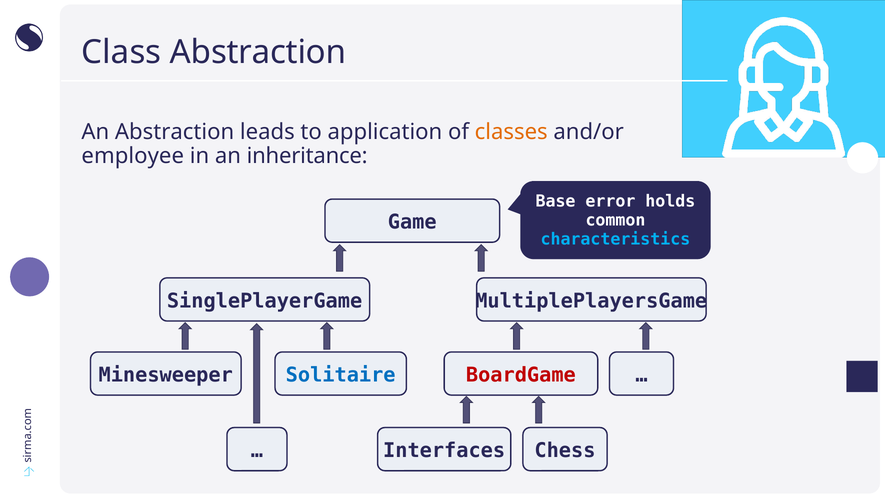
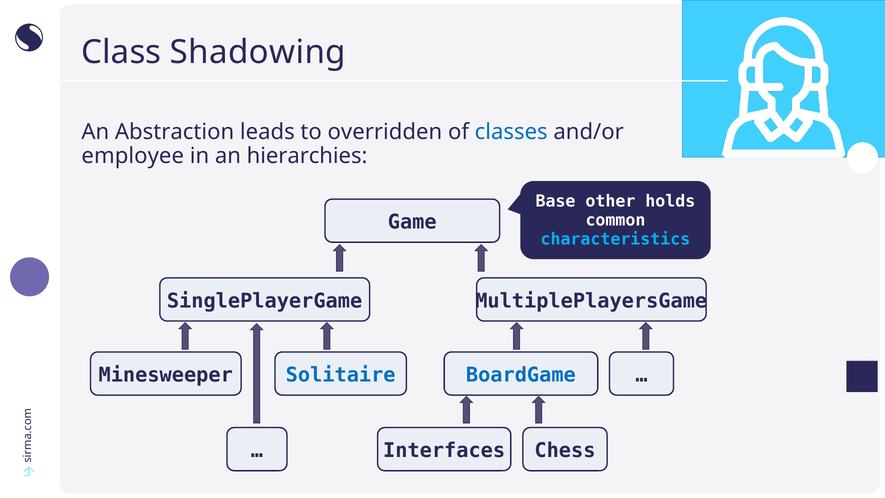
Class Abstraction: Abstraction -> Shadowing
application: application -> overridden
classes colour: orange -> blue
inheritance: inheritance -> hierarchies
error: error -> other
BoardGame colour: red -> blue
